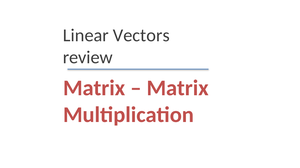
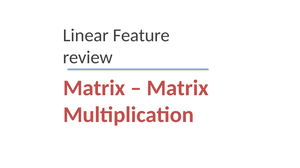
Vectors: Vectors -> Feature
